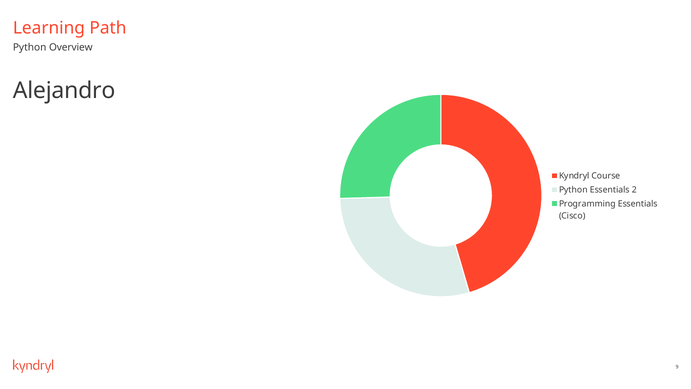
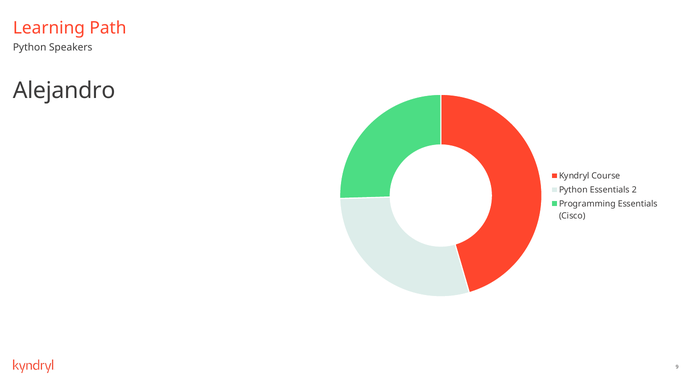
Overview: Overview -> Speakers
